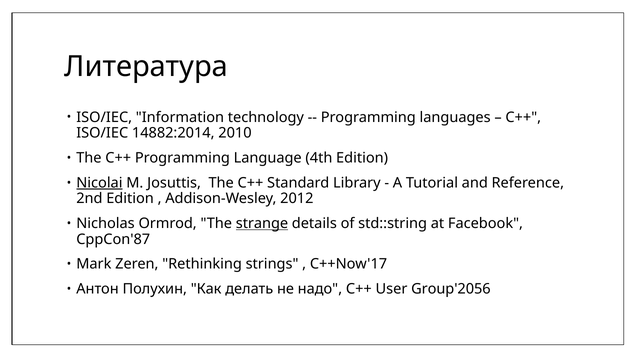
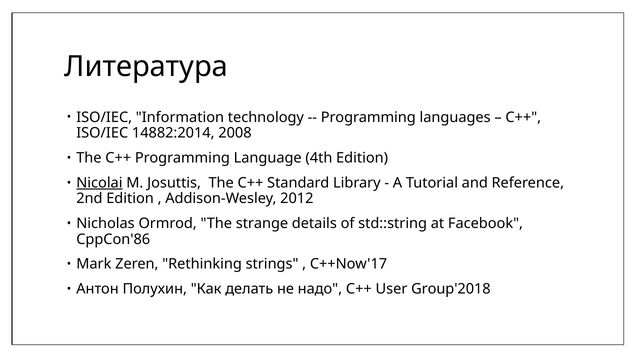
2010: 2010 -> 2008
strange underline: present -> none
CppCon'87: CppCon'87 -> CppCon'86
Group'2056: Group'2056 -> Group'2018
